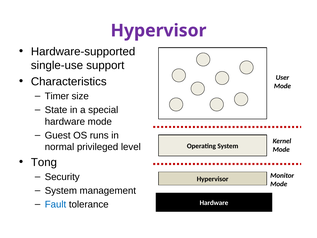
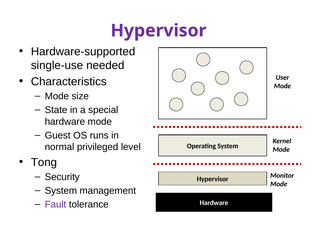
support: support -> needed
Timer at (57, 96): Timer -> Mode
Fault colour: blue -> purple
